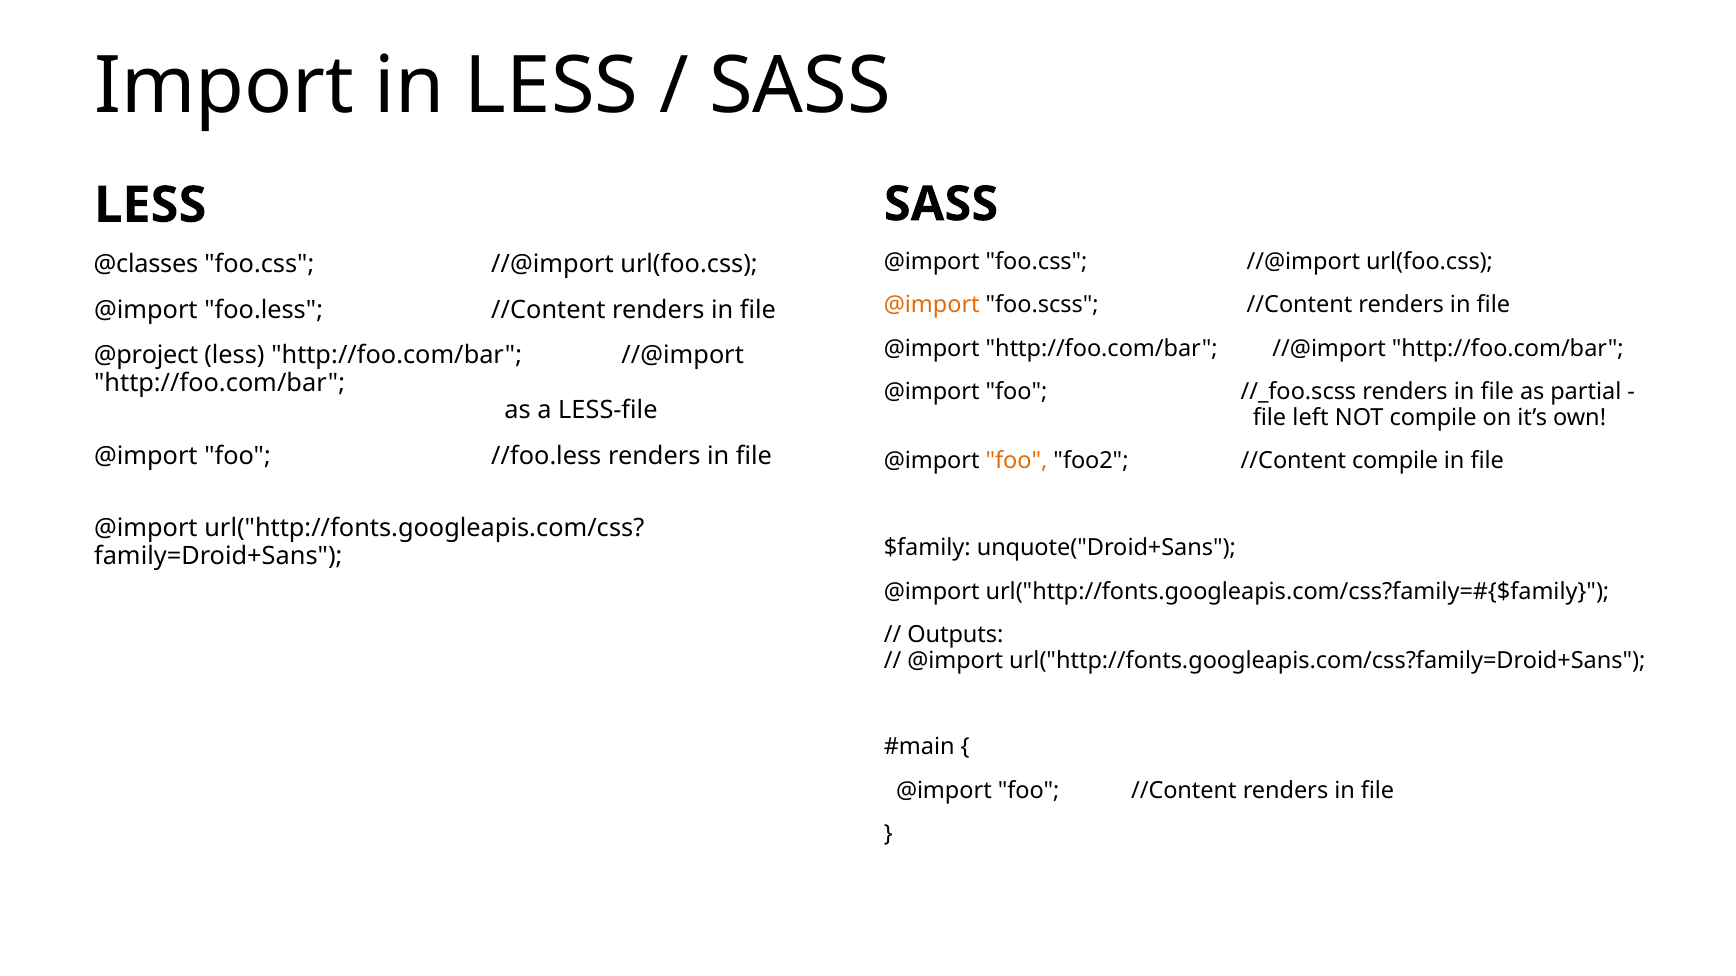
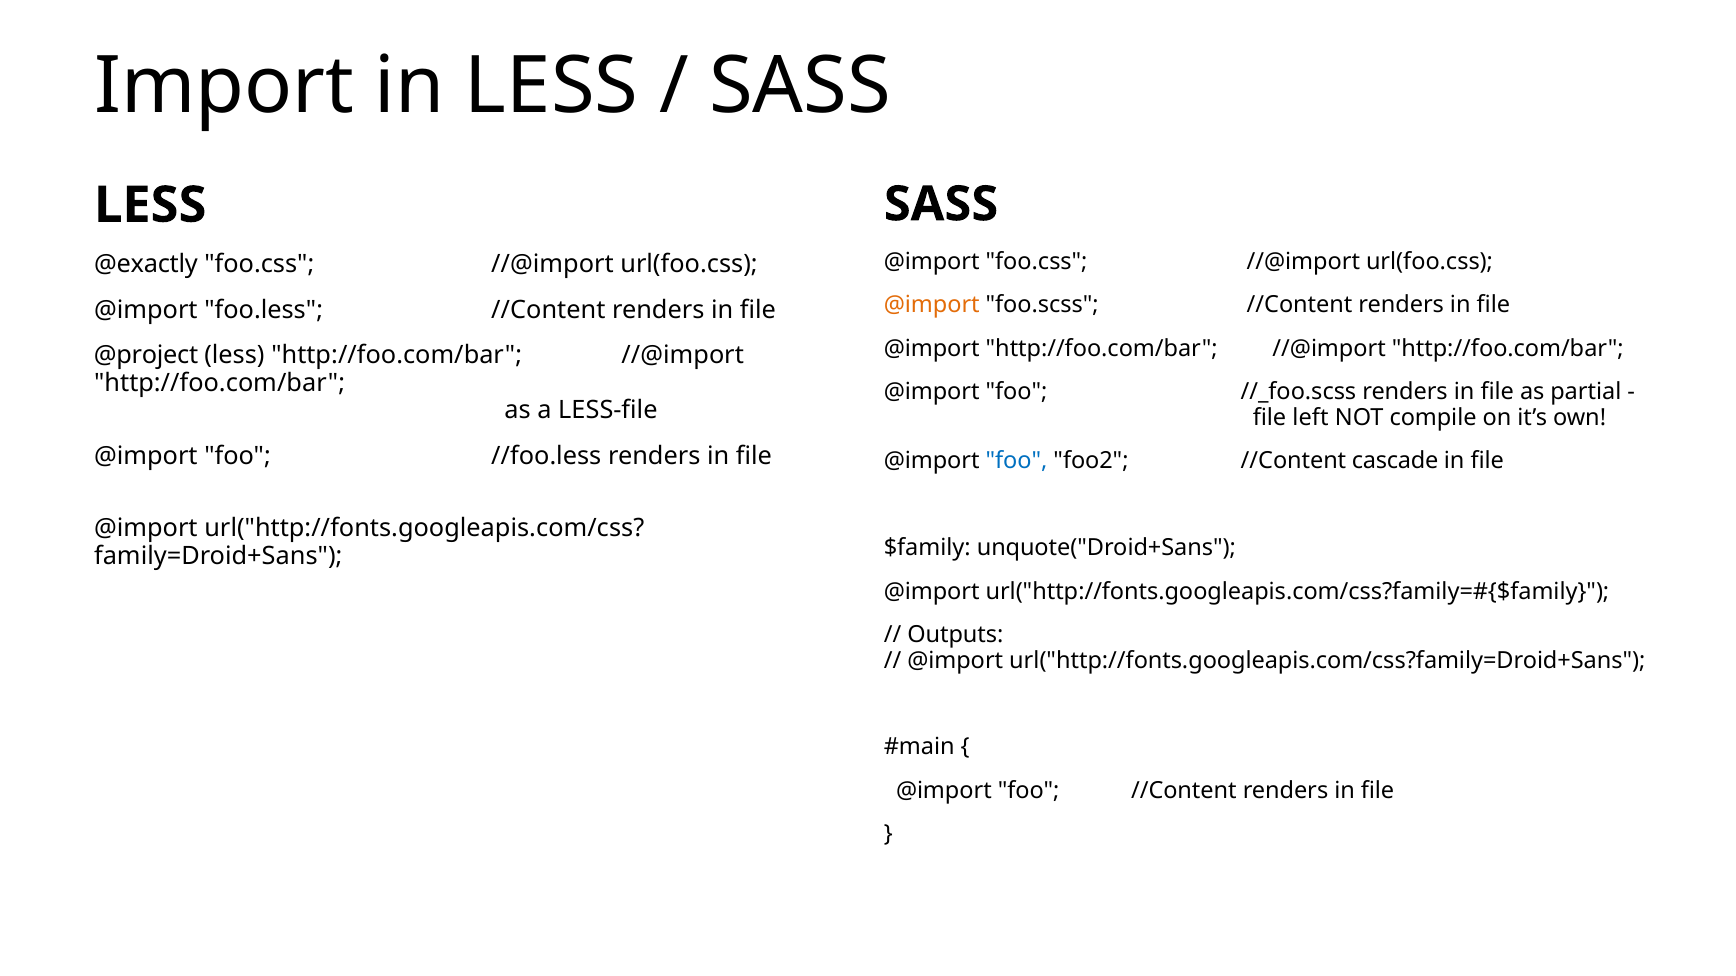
@classes: @classes -> @exactly
foo at (1017, 461) colour: orange -> blue
//Content compile: compile -> cascade
